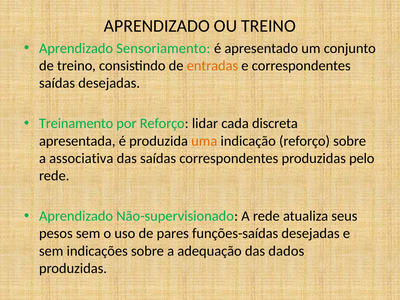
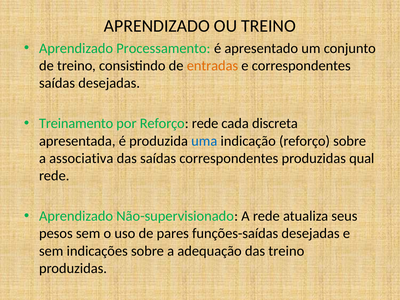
Sensoriamento: Sensoriamento -> Processamento
Reforço lidar: lidar -> rede
uma colour: orange -> blue
pelo: pelo -> qual
das dados: dados -> treino
